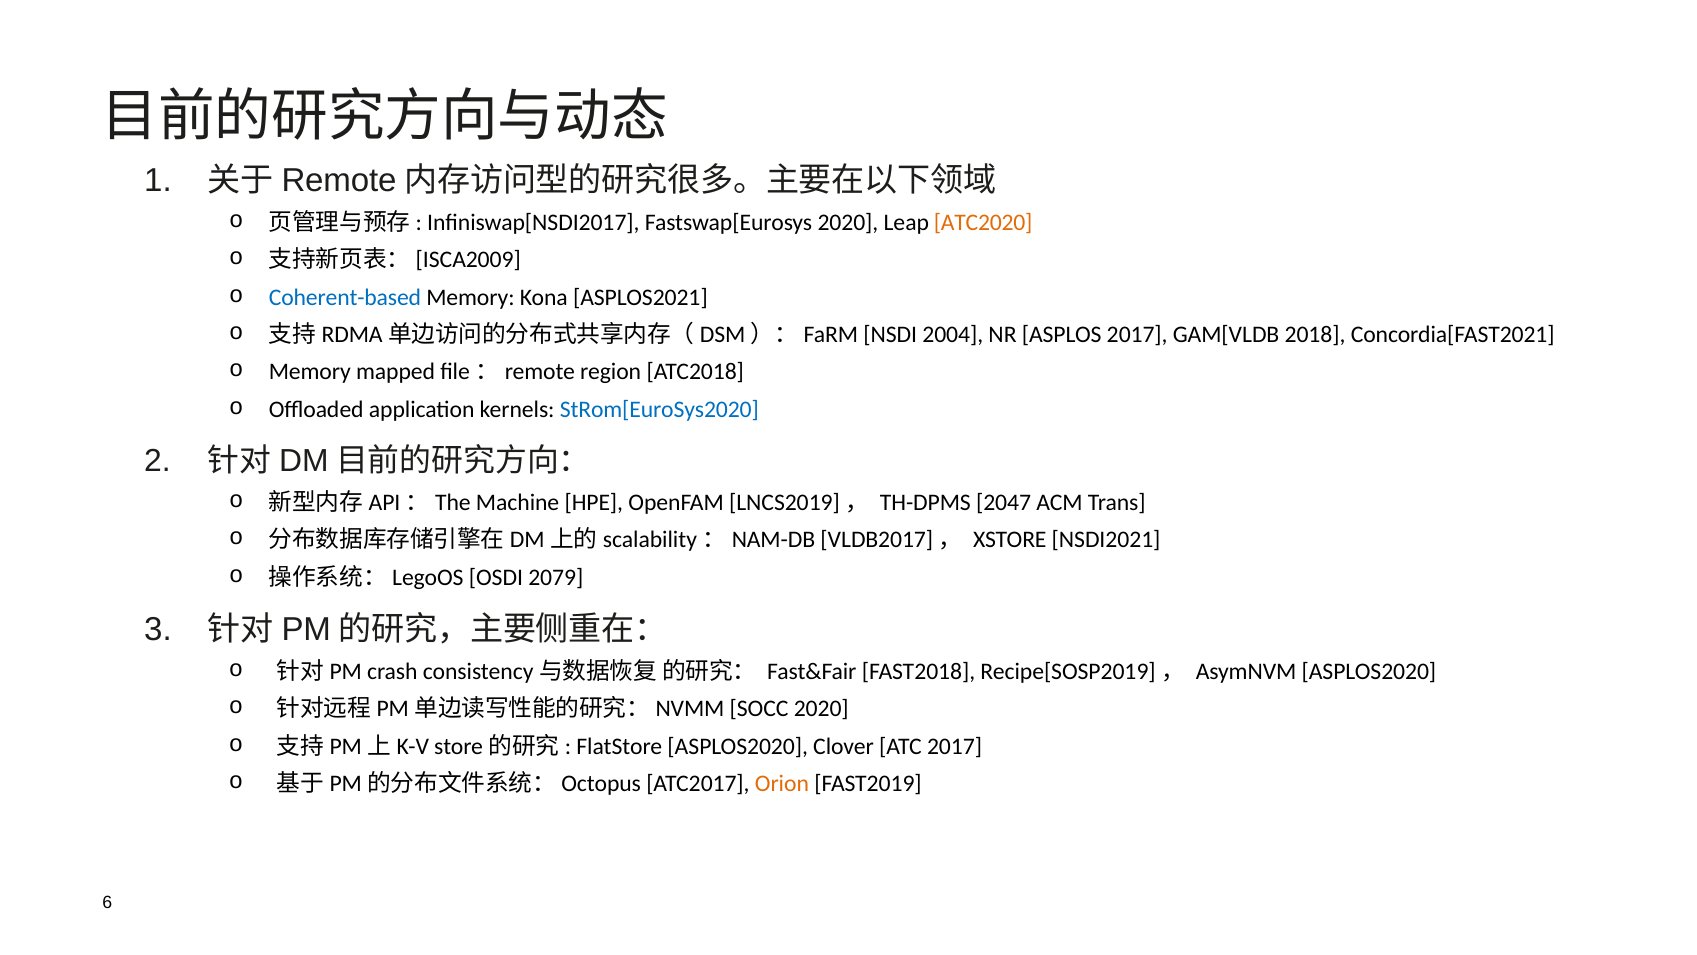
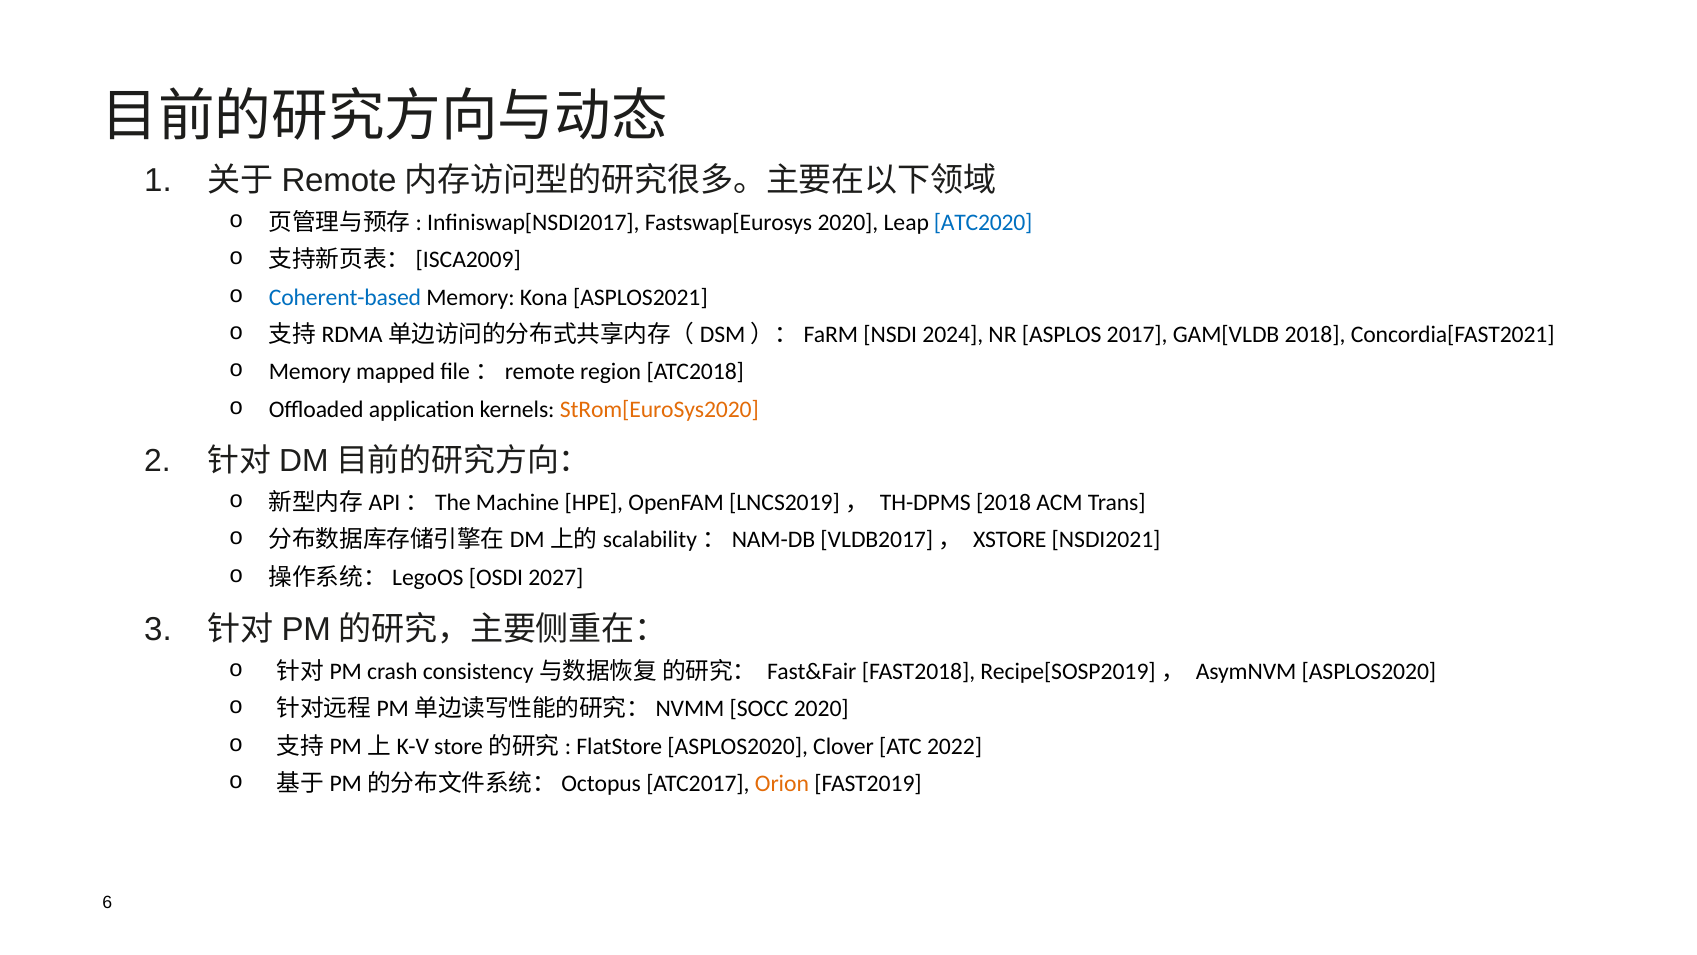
ATC2020 colour: orange -> blue
2004: 2004 -> 2024
StRom[EuroSys2020 colour: blue -> orange
TH-DPMS 2047: 2047 -> 2018
2079: 2079 -> 2027
ATC 2017: 2017 -> 2022
